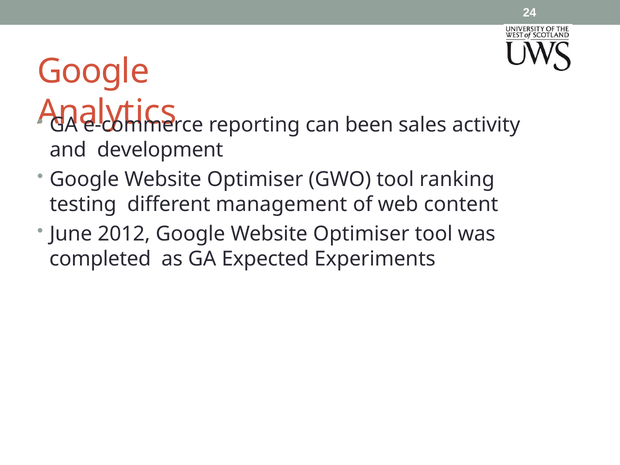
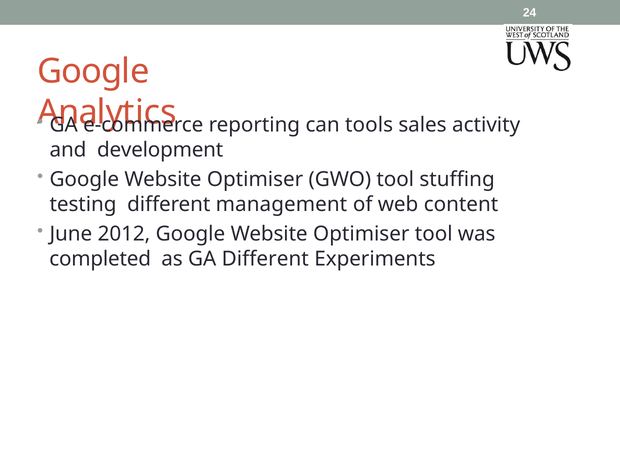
been: been -> tools
ranking: ranking -> stuffing
GA Expected: Expected -> Different
